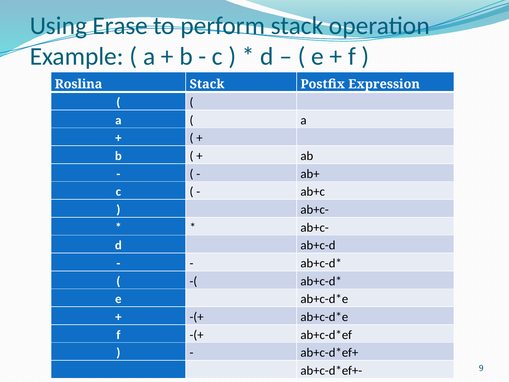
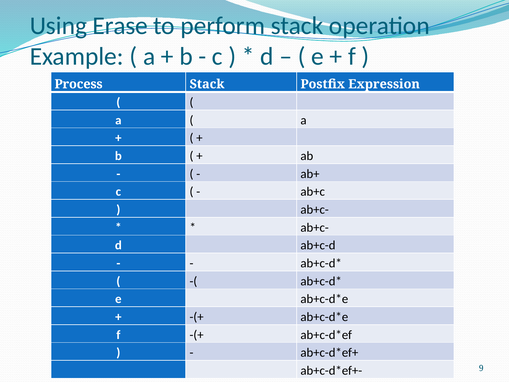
Roslina: Roslina -> Process
